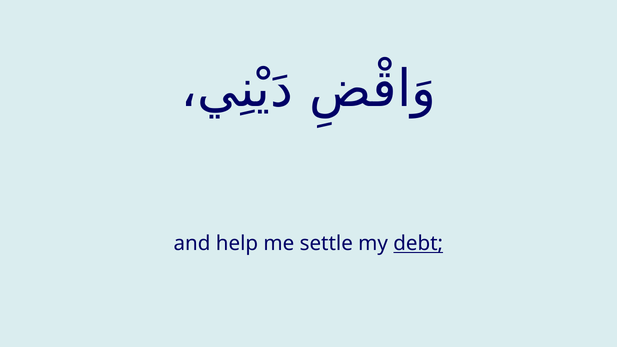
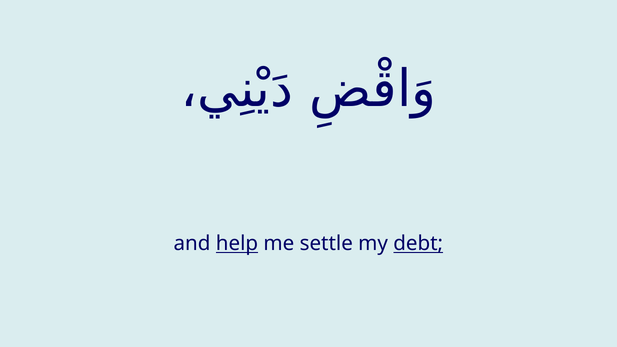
help underline: none -> present
